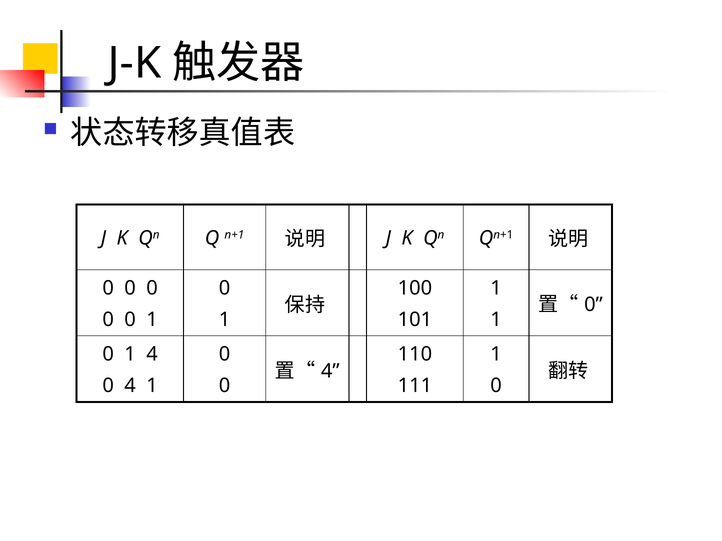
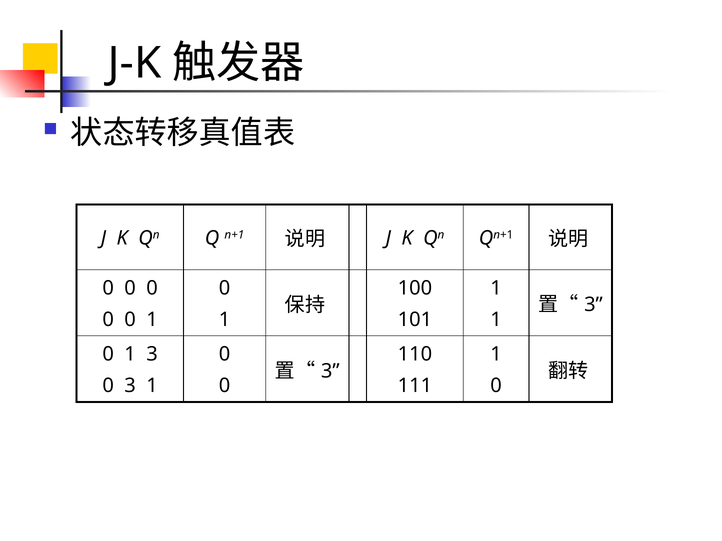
0 at (593, 305): 0 -> 3
1 4: 4 -> 3
4 at (330, 371): 4 -> 3
0 4: 4 -> 3
